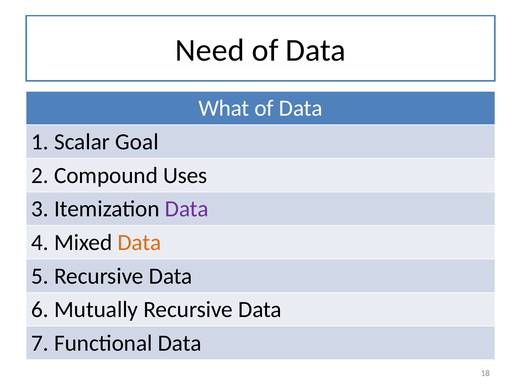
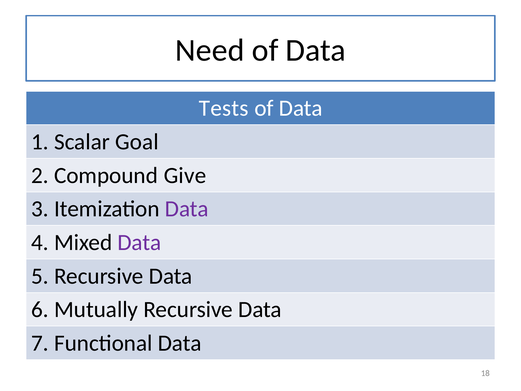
What: What -> Tests
Uses: Uses -> Give
Data at (139, 242) colour: orange -> purple
